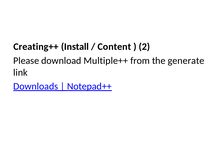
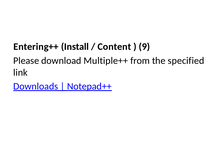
Creating++: Creating++ -> Entering++
2: 2 -> 9
generate: generate -> specified
